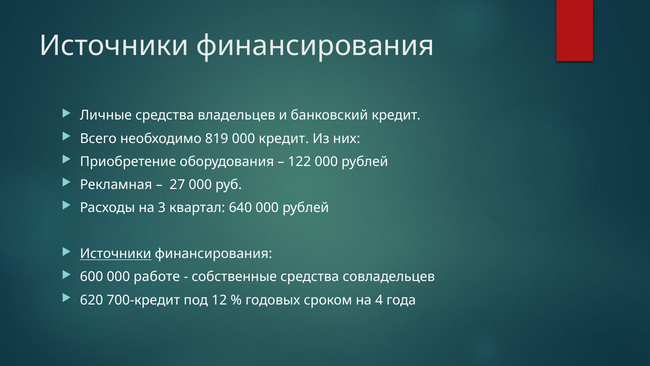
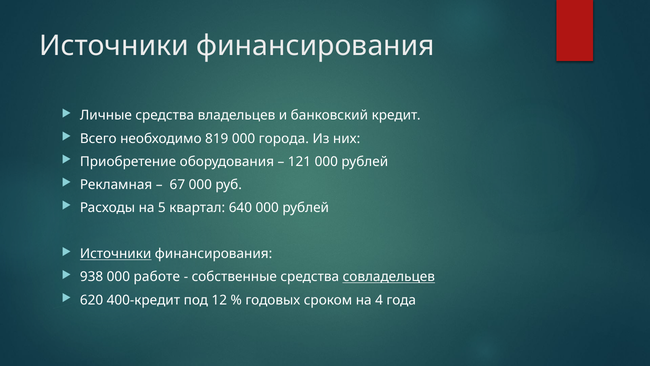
000 кредит: кредит -> города
122: 122 -> 121
27: 27 -> 67
3: 3 -> 5
600: 600 -> 938
совладельцев underline: none -> present
700-кредит: 700-кредит -> 400-кредит
